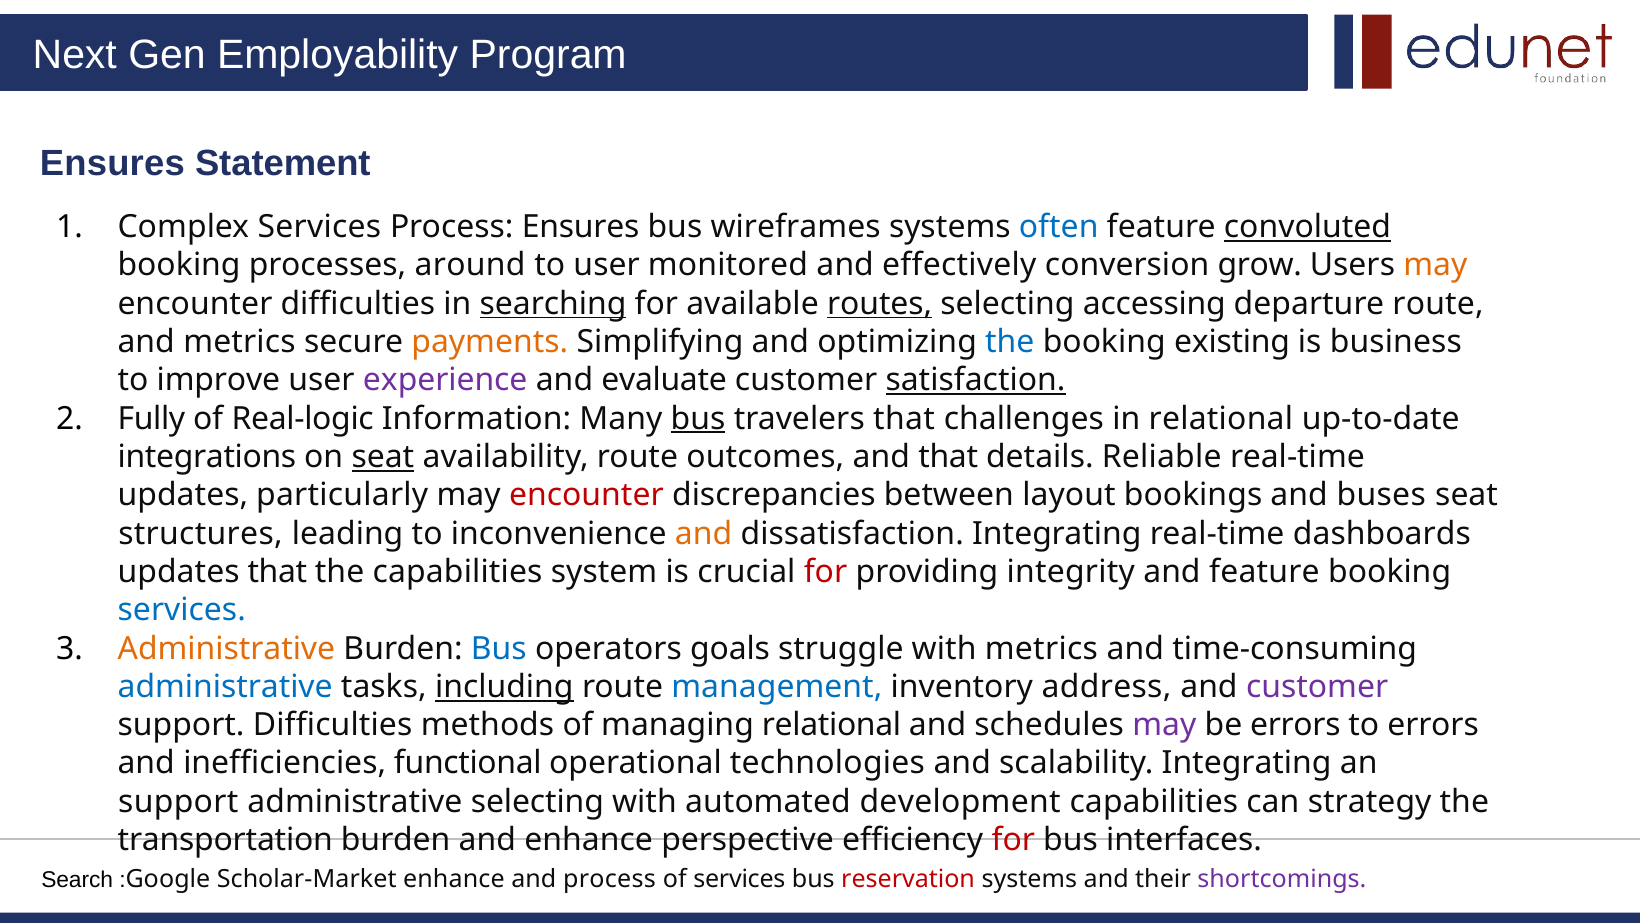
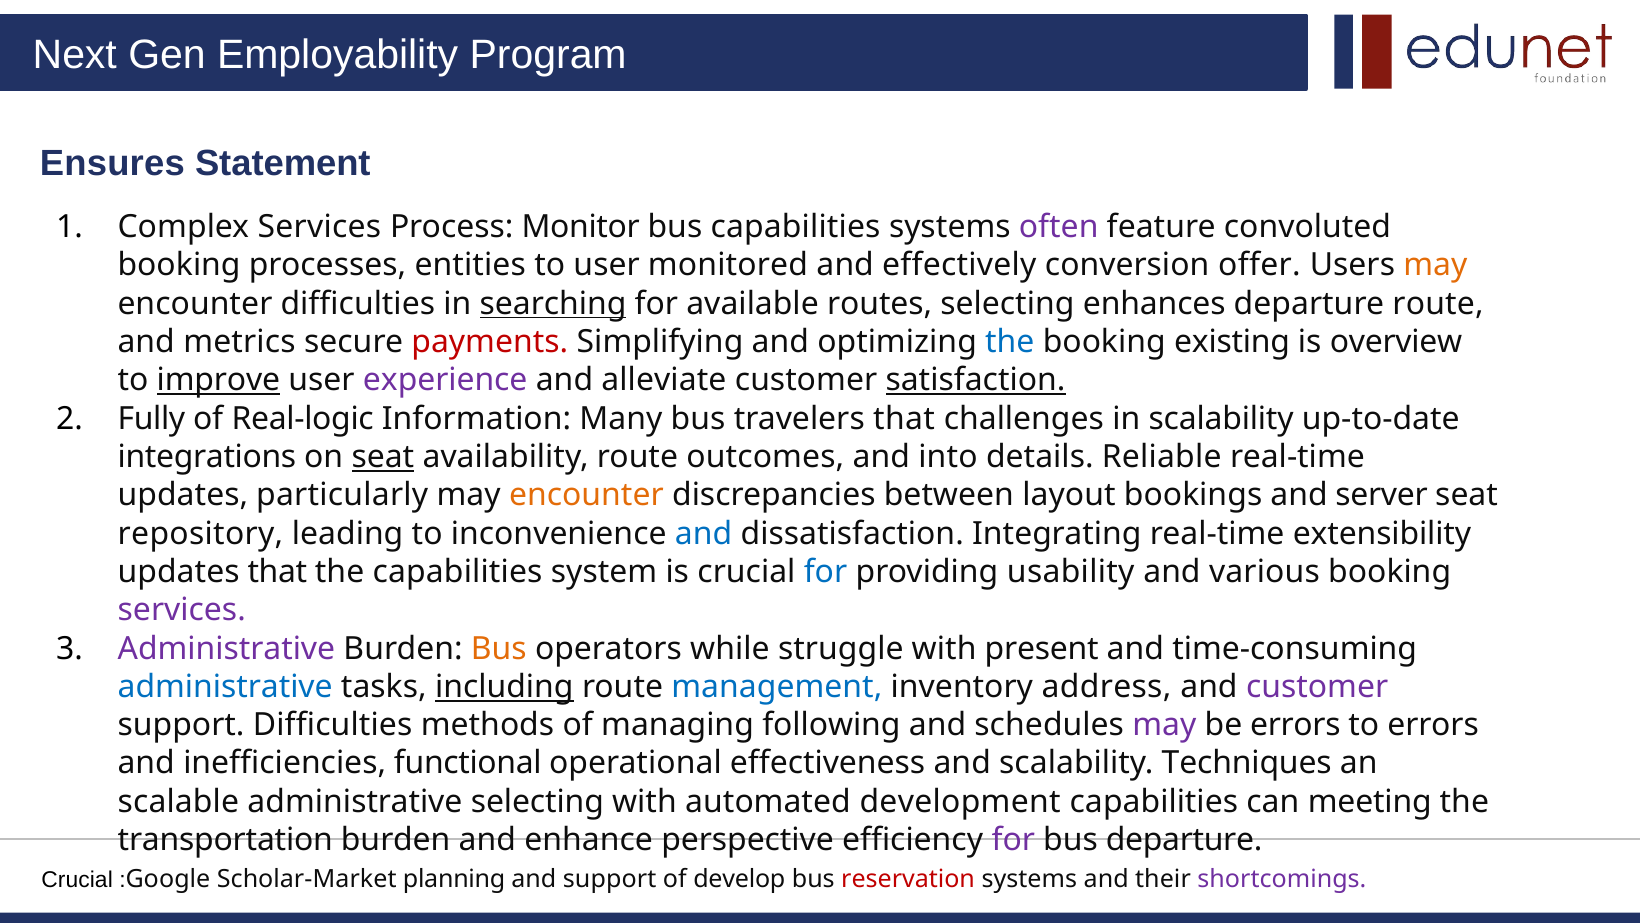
Process Ensures: Ensures -> Monitor
bus wireframes: wireframes -> capabilities
often colour: blue -> purple
convoluted underline: present -> none
around: around -> entities
grow: grow -> offer
routes underline: present -> none
accessing: accessing -> enhances
payments colour: orange -> red
business: business -> overview
improve underline: none -> present
evaluate: evaluate -> alleviate
bus at (698, 418) underline: present -> none
in relational: relational -> scalability
and that: that -> into
encounter at (586, 495) colour: red -> orange
buses: buses -> server
structures: structures -> repository
and at (704, 533) colour: orange -> blue
dashboards: dashboards -> extensibility
for at (825, 572) colour: red -> blue
integrity: integrity -> usability
and feature: feature -> various
services at (182, 610) colour: blue -> purple
Administrative at (226, 648) colour: orange -> purple
Bus at (499, 648) colour: blue -> orange
goals: goals -> while
with metrics: metrics -> present
managing relational: relational -> following
technologies: technologies -> effectiveness
scalability Integrating: Integrating -> Techniques
support at (178, 801): support -> scalable
strategy: strategy -> meeting
for at (1013, 840) colour: red -> purple
bus interfaces: interfaces -> departure
Search at (77, 879): Search -> Crucial
Scholar-Market enhance: enhance -> planning
and process: process -> support
of services: services -> develop
